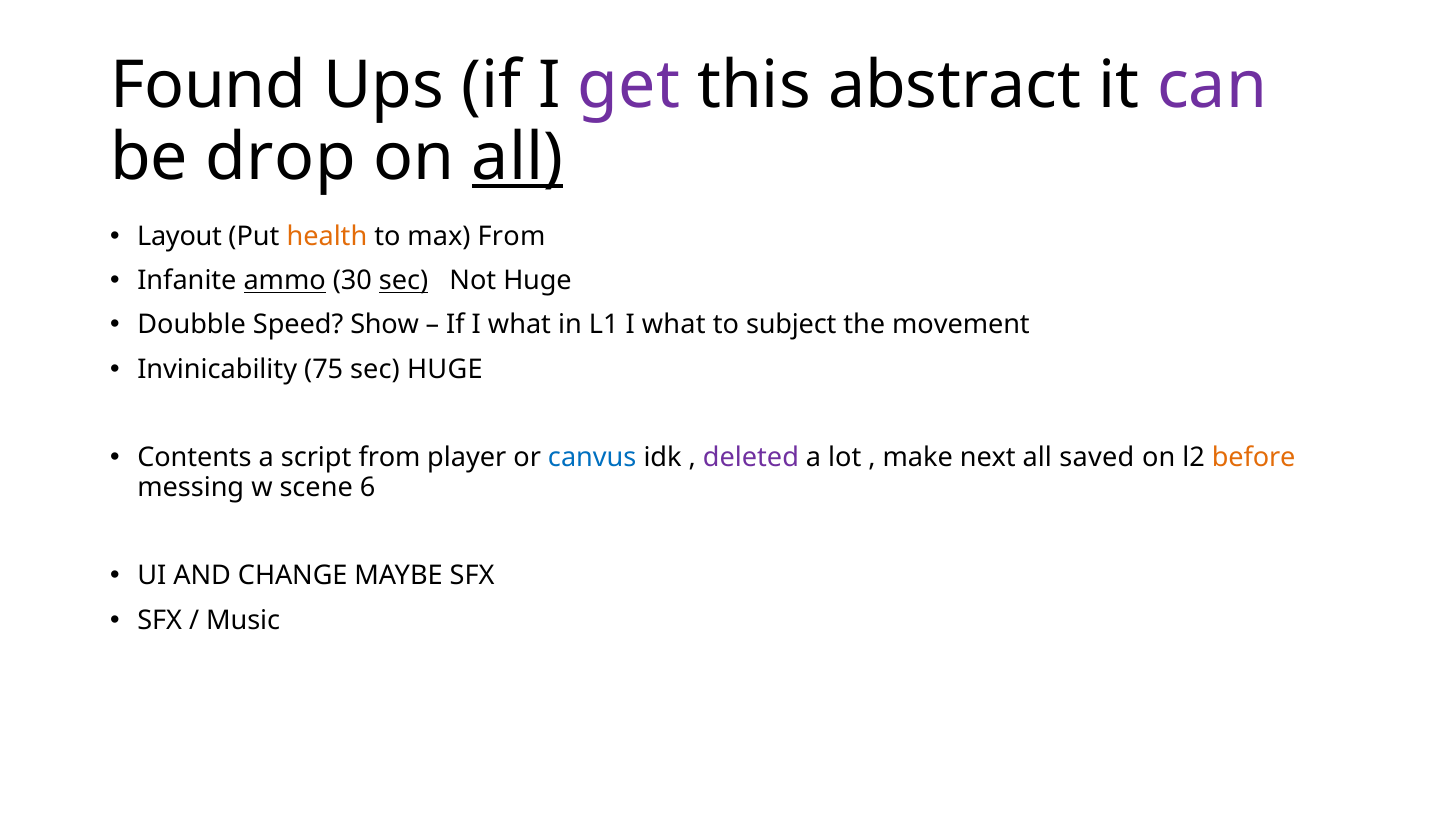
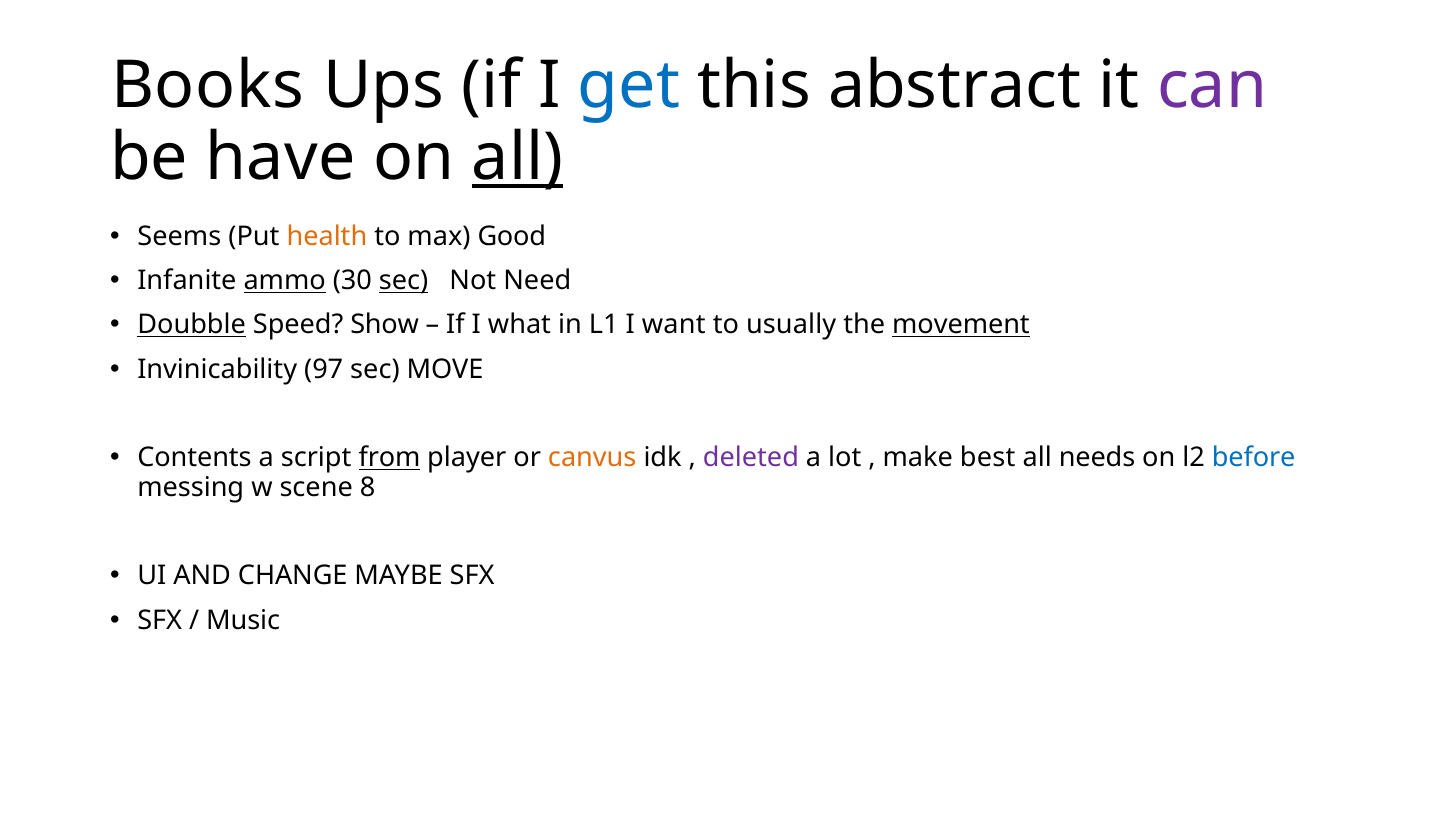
Found: Found -> Books
get colour: purple -> blue
drop: drop -> have
Layout: Layout -> Seems
max From: From -> Good
Not Huge: Huge -> Need
Doubble underline: none -> present
L1 I what: what -> want
subject: subject -> usually
movement underline: none -> present
75: 75 -> 97
sec HUGE: HUGE -> MOVE
from at (389, 458) underline: none -> present
canvus colour: blue -> orange
next: next -> best
saved: saved -> needs
before colour: orange -> blue
6: 6 -> 8
